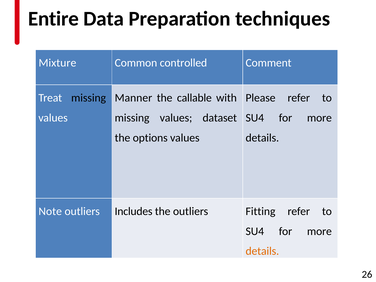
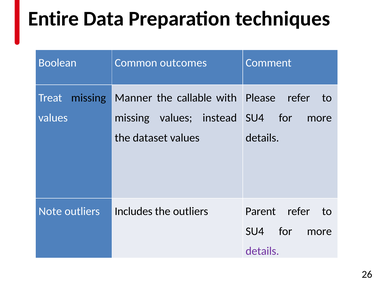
Mixture: Mixture -> Boolean
controlled: controlled -> outcomes
dataset: dataset -> instead
options: options -> dataset
Fitting: Fitting -> Parent
details at (262, 251) colour: orange -> purple
